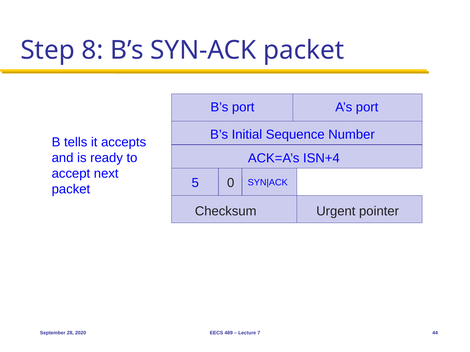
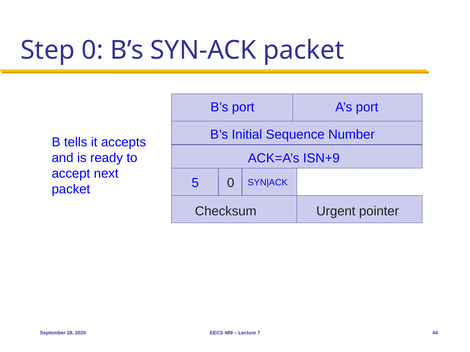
Step 8: 8 -> 0
ISN+4: ISN+4 -> ISN+9
